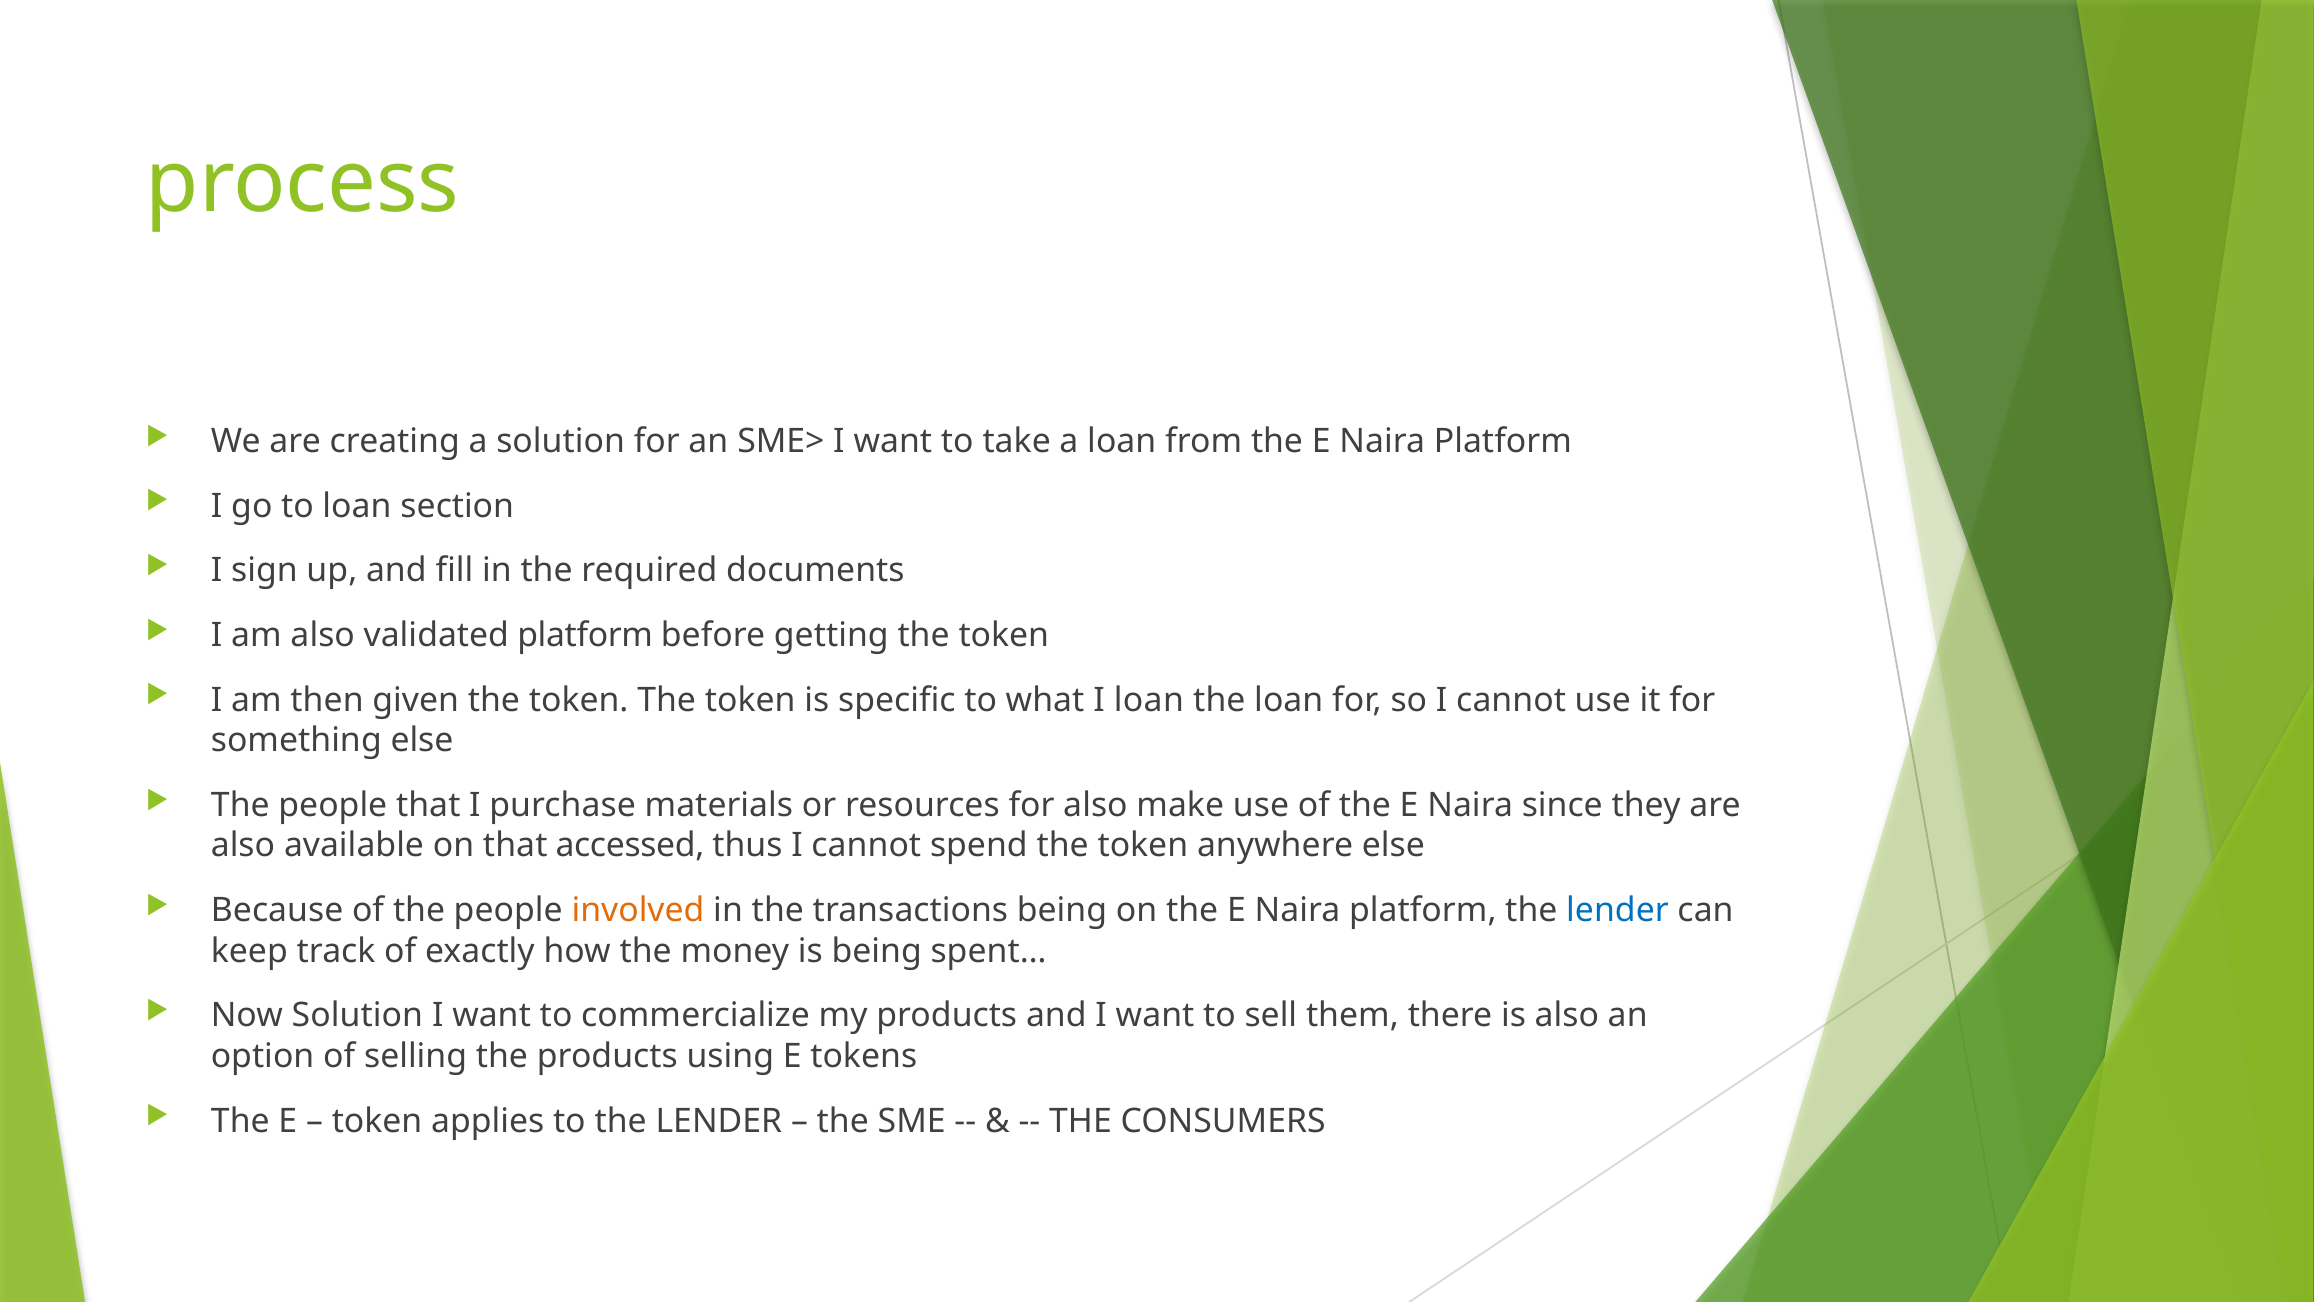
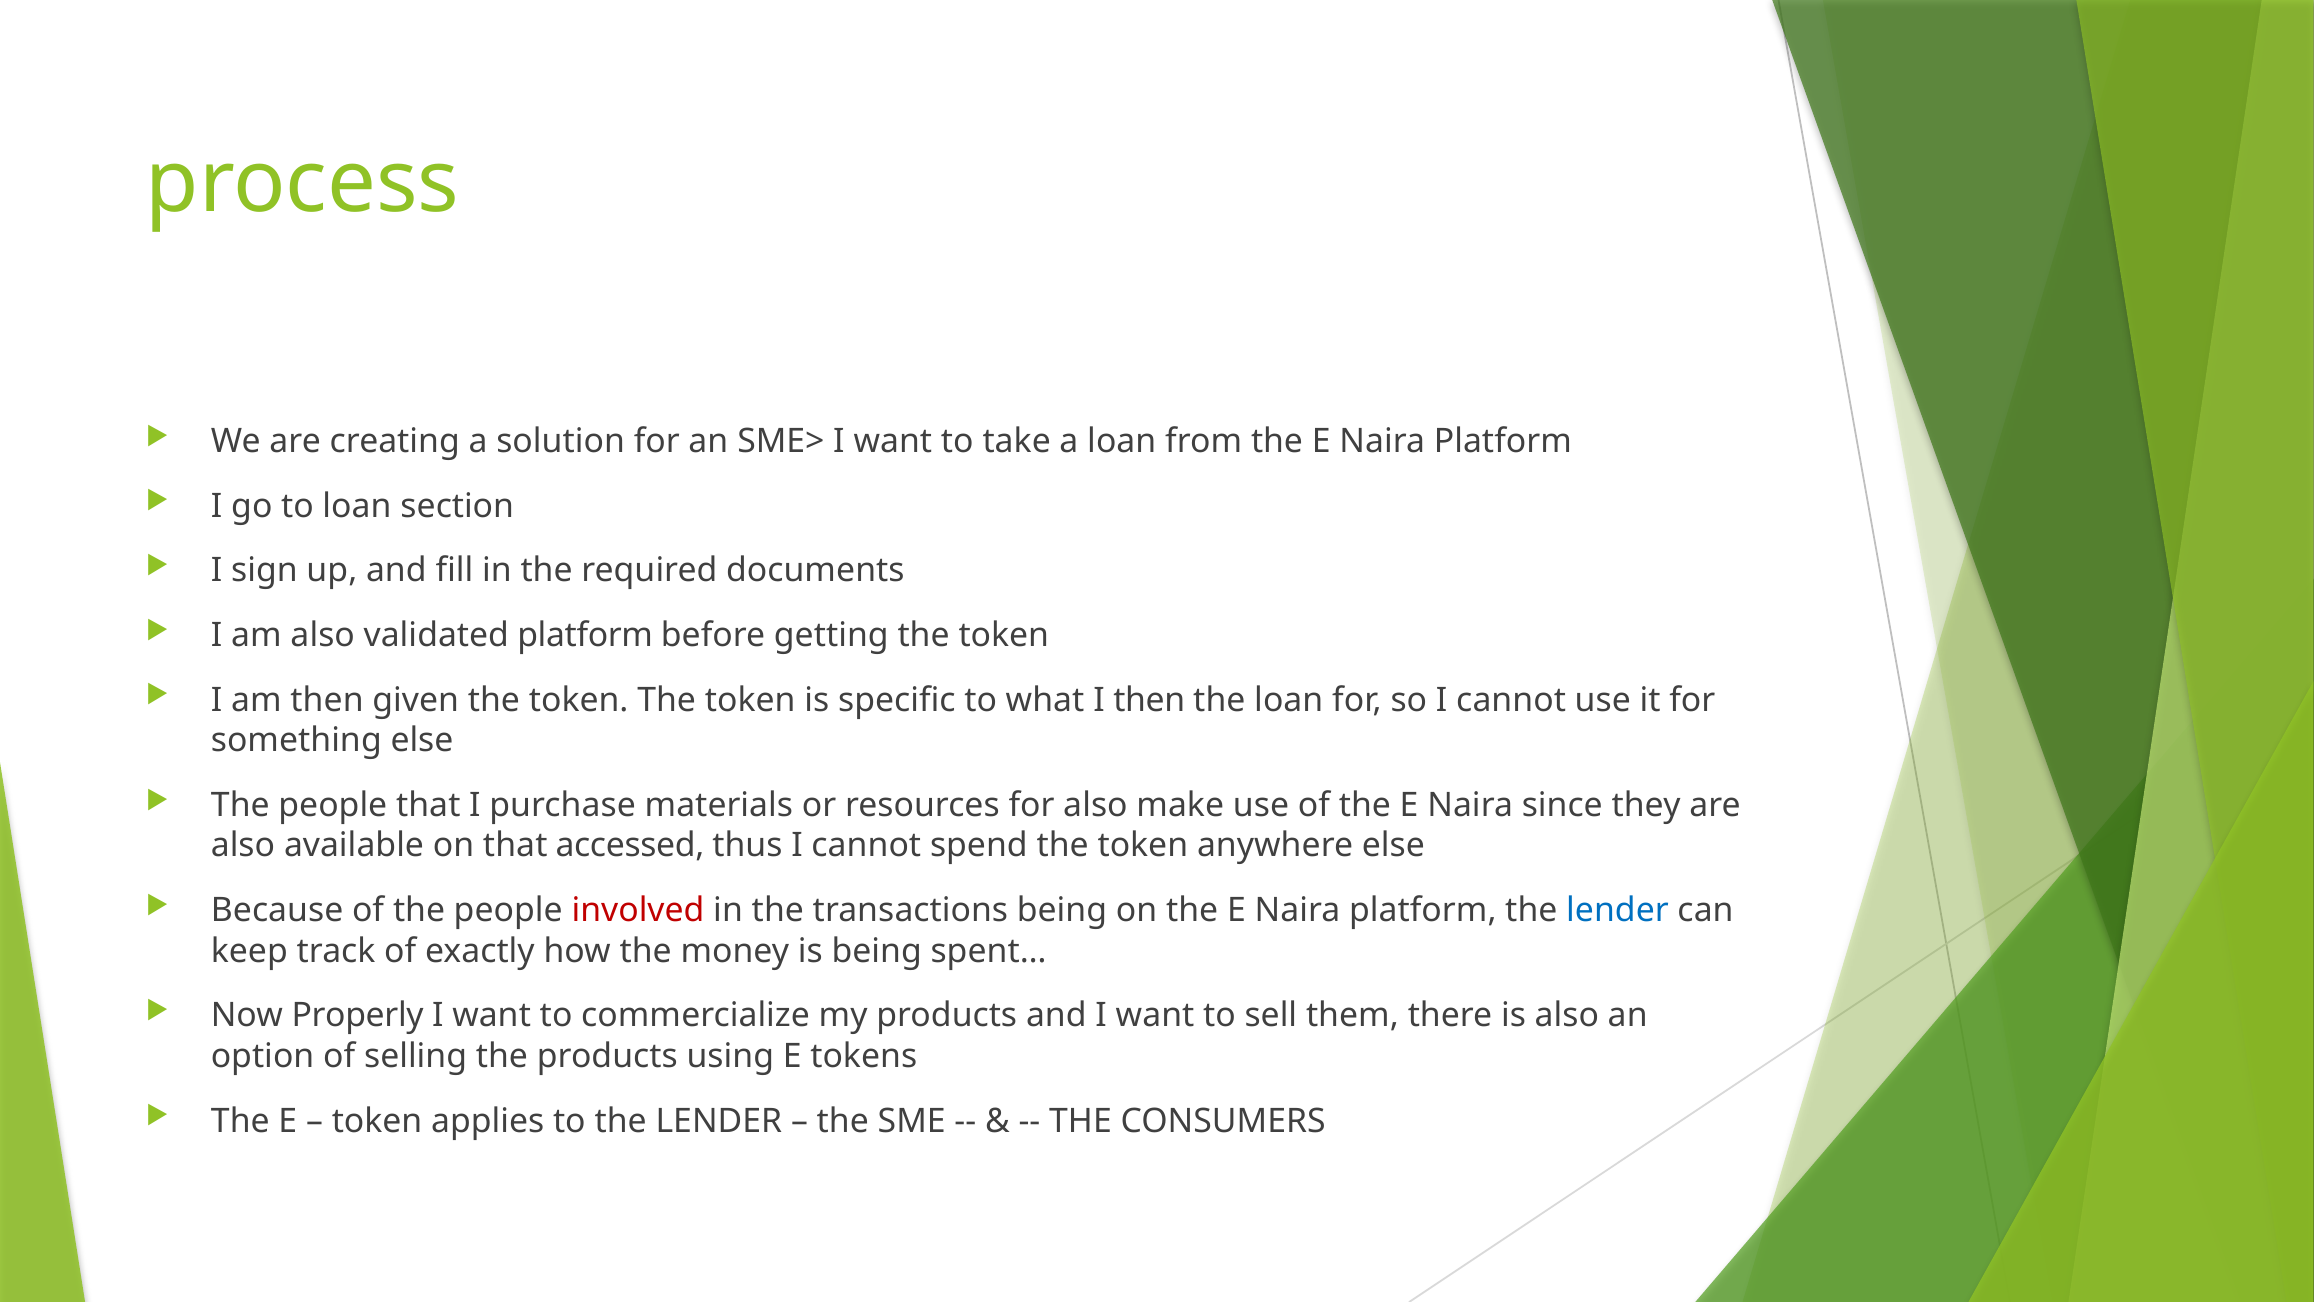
I loan: loan -> then
involved colour: orange -> red
Now Solution: Solution -> Properly
